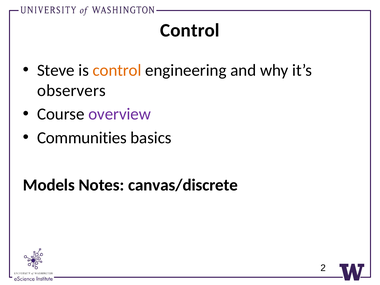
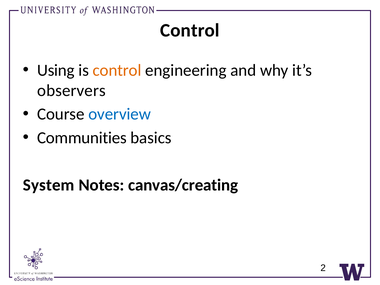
Steve: Steve -> Using
overview colour: purple -> blue
Models: Models -> System
canvas/discrete: canvas/discrete -> canvas/creating
